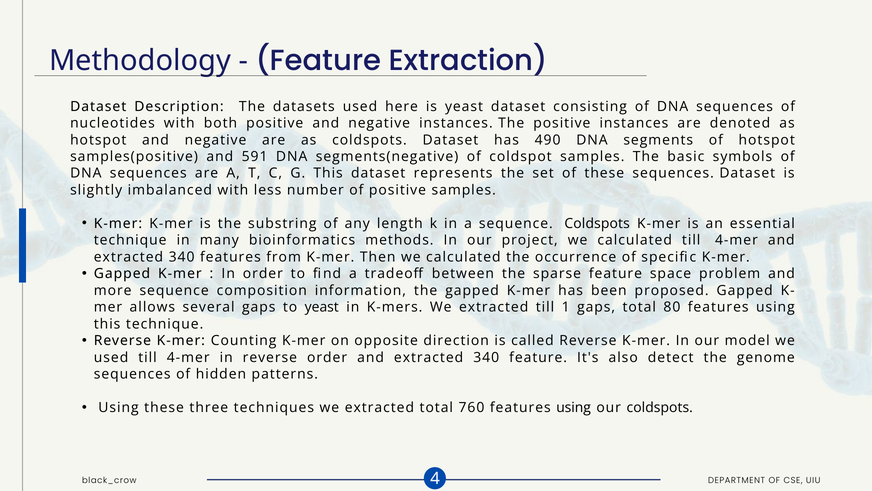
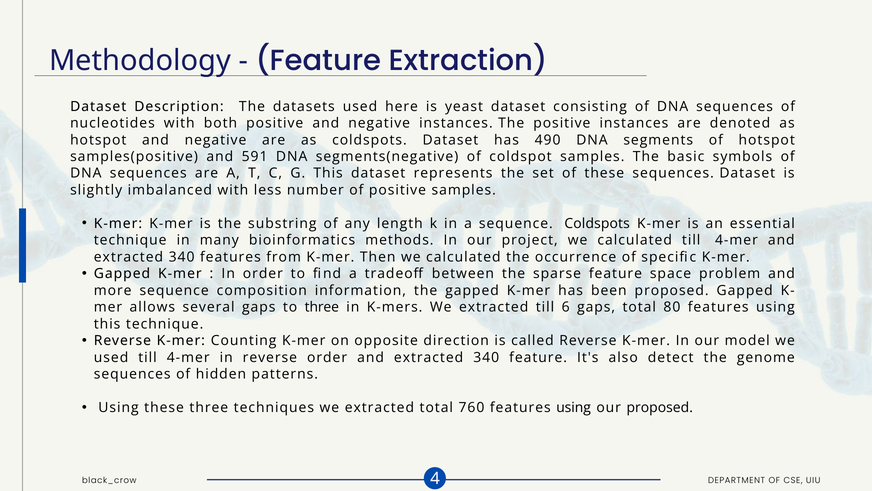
to yeast: yeast -> three
1: 1 -> 6
our coldspots: coldspots -> proposed
